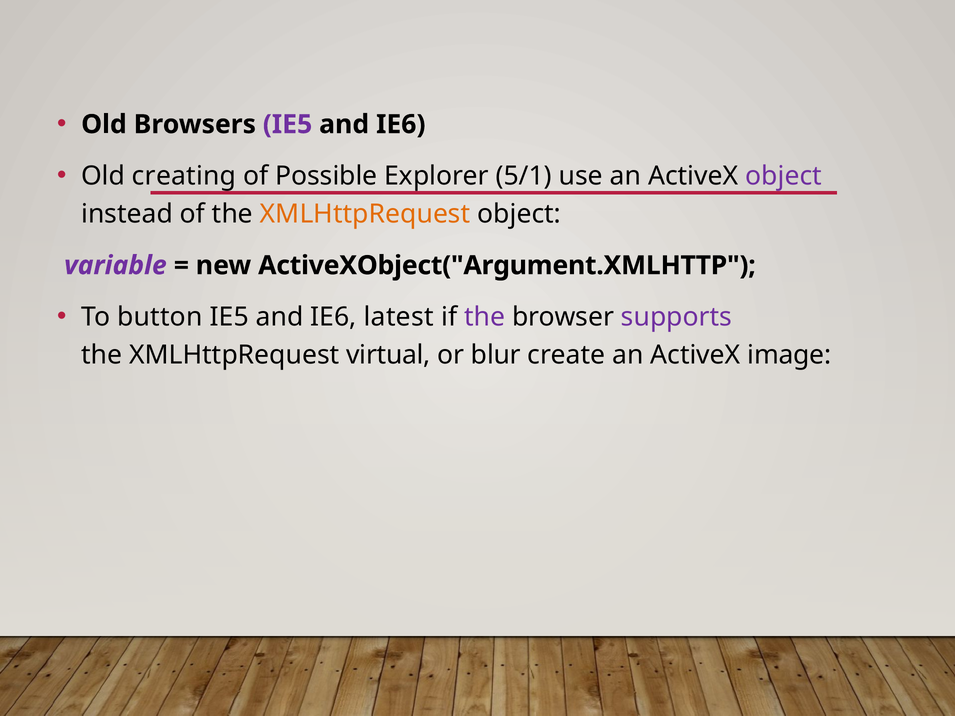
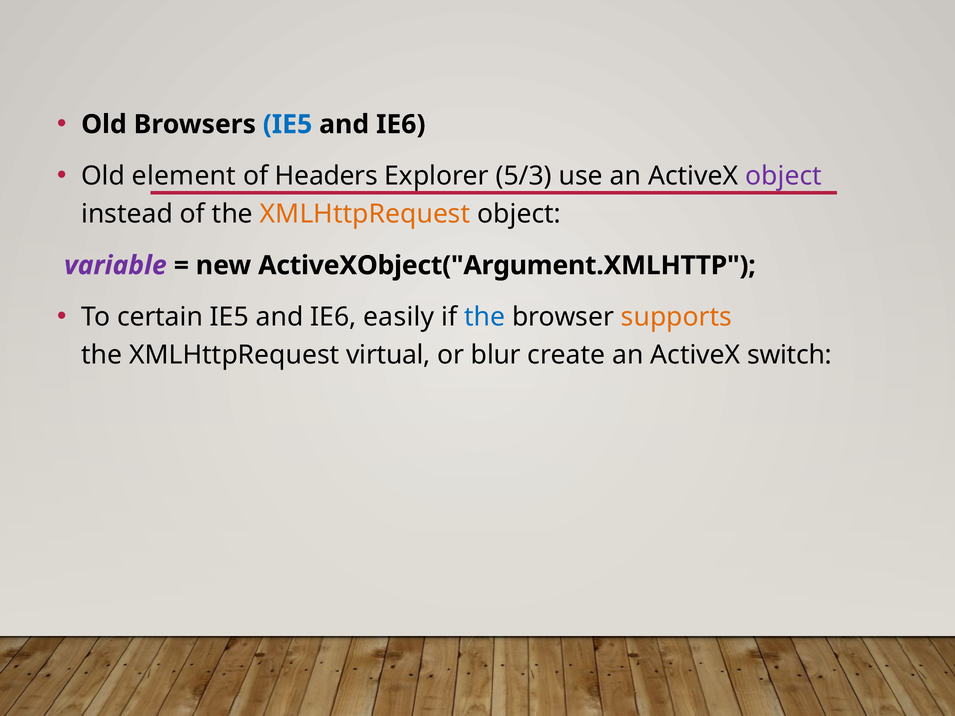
IE5 at (288, 124) colour: purple -> blue
creating: creating -> element
Possible: Possible -> Headers
5/1: 5/1 -> 5/3
button: button -> certain
latest: latest -> easily
the at (485, 317) colour: purple -> blue
supports colour: purple -> orange
image: image -> switch
